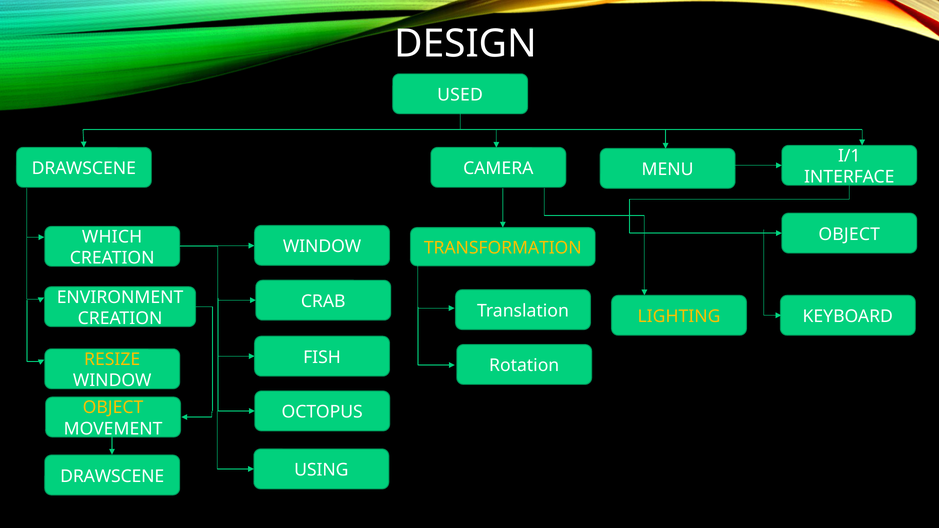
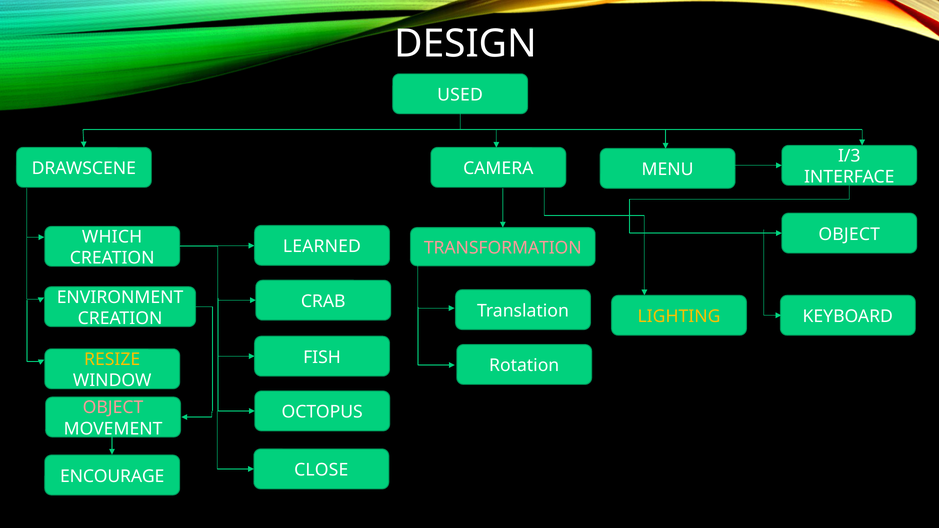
I/1: I/1 -> I/3
WINDOW at (322, 247): WINDOW -> LEARNED
TRANSFORMATION colour: yellow -> pink
OBJECT at (113, 408) colour: yellow -> pink
USING: USING -> CLOSE
DRAWSCENE at (112, 476): DRAWSCENE -> ENCOURAGE
